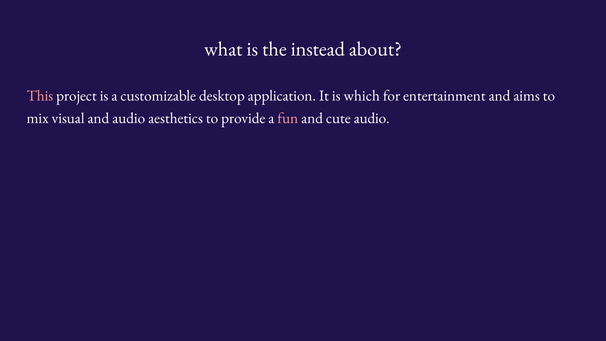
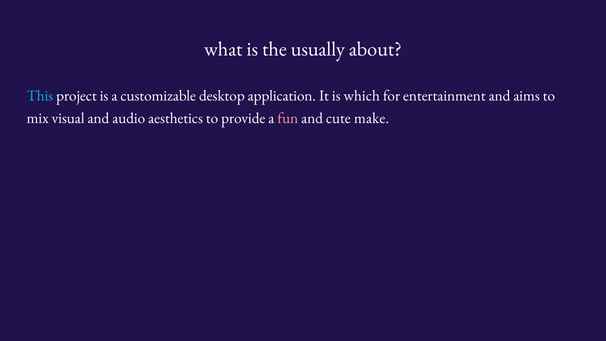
instead: instead -> usually
This colour: pink -> light blue
cute audio: audio -> make
